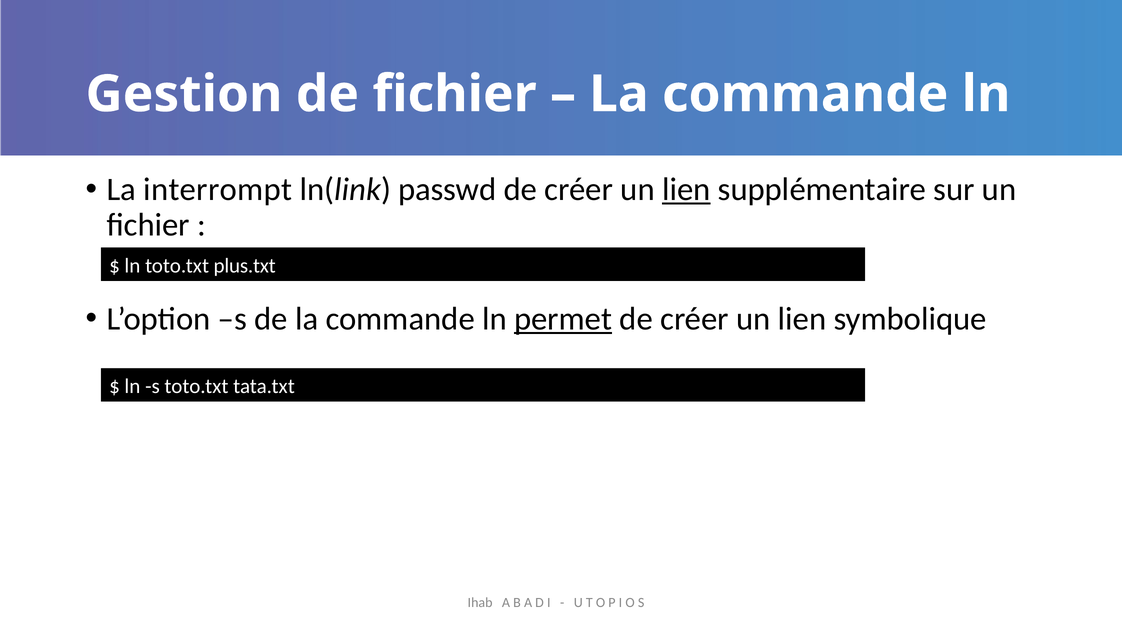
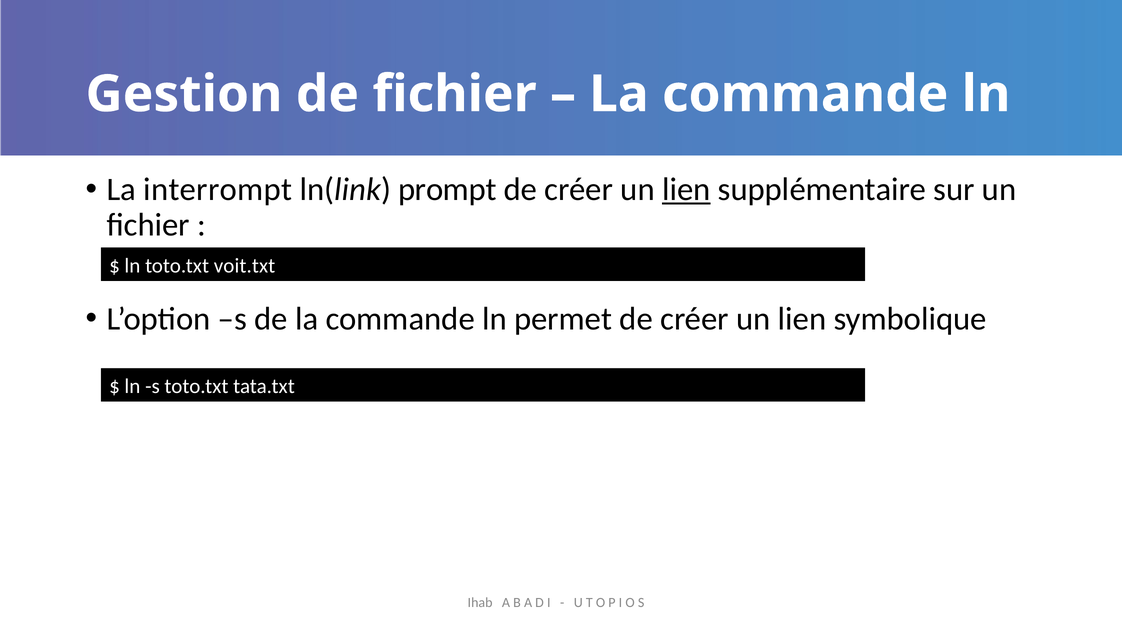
passwd: passwd -> prompt
plus.txt: plus.txt -> voit.txt
permet underline: present -> none
